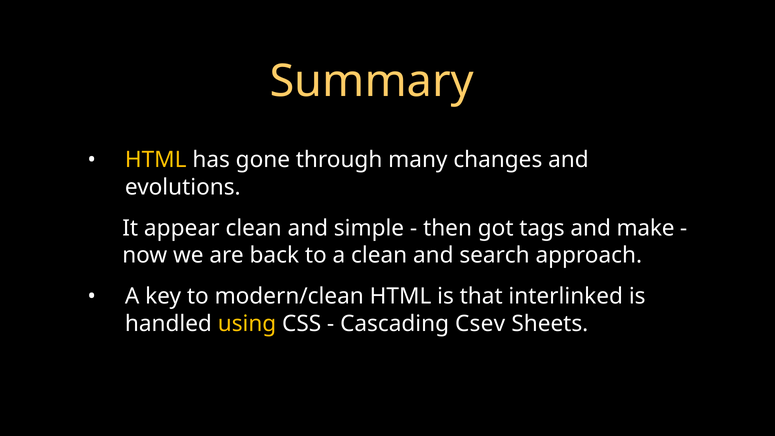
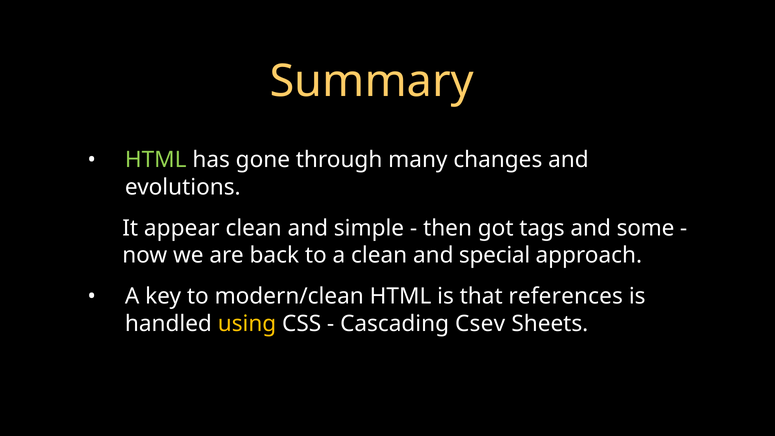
HTML at (156, 160) colour: yellow -> light green
make: make -> some
search: search -> special
interlinked: interlinked -> references
